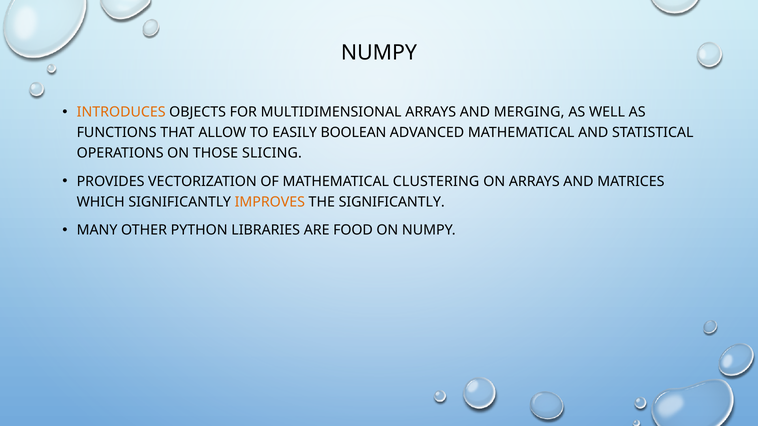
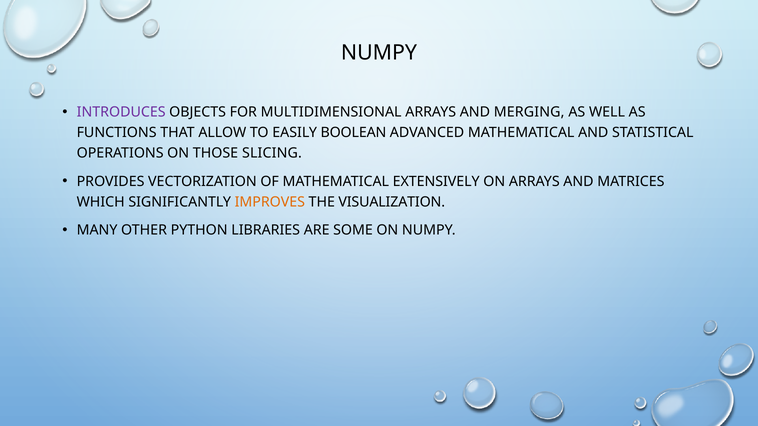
INTRODUCES colour: orange -> purple
CLUSTERING: CLUSTERING -> EXTENSIVELY
THE SIGNIFICANTLY: SIGNIFICANTLY -> VISUALIZATION
FOOD: FOOD -> SOME
